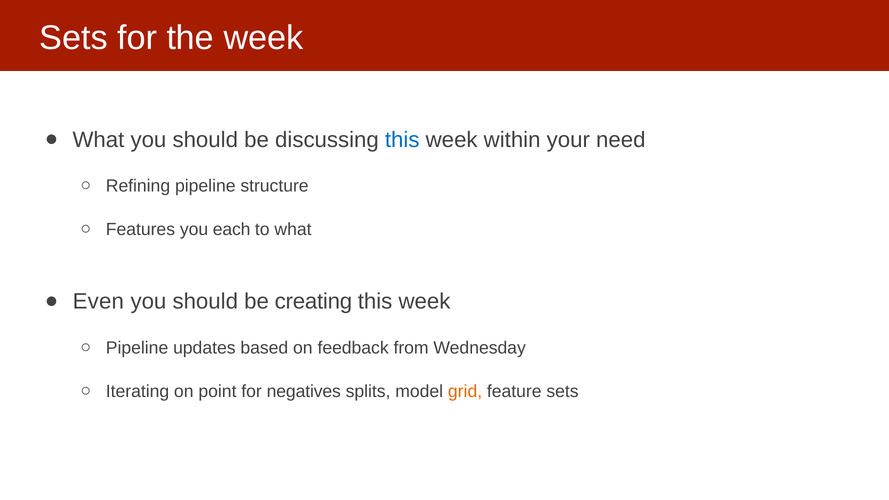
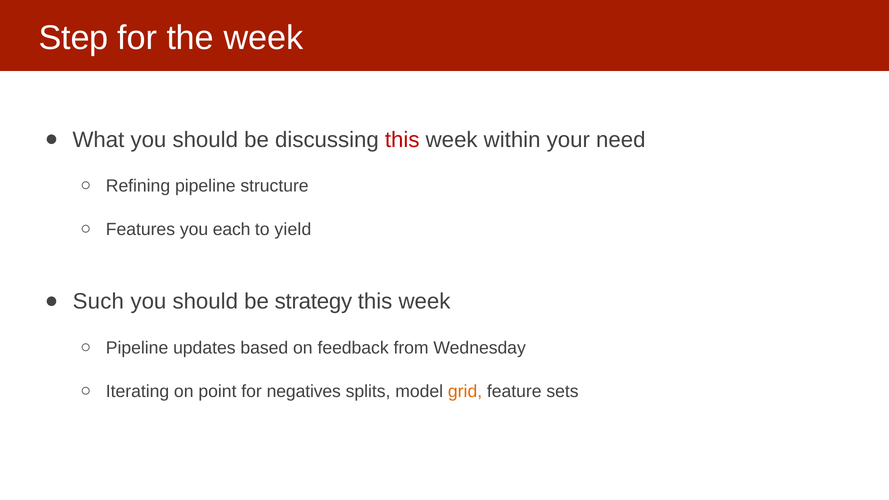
Sets at (73, 38): Sets -> Step
this at (402, 140) colour: blue -> red
to what: what -> yield
Even: Even -> Such
creating: creating -> strategy
